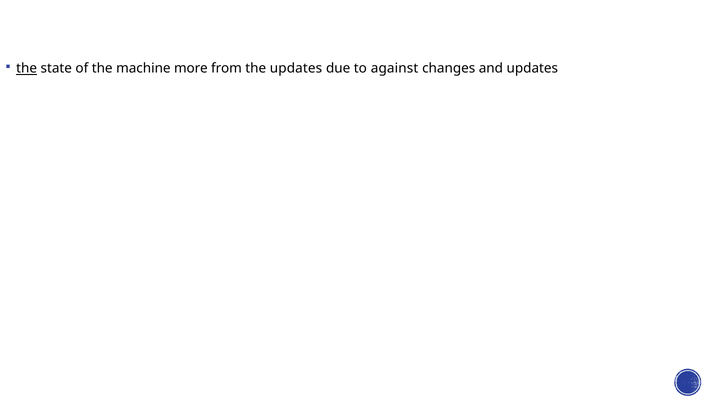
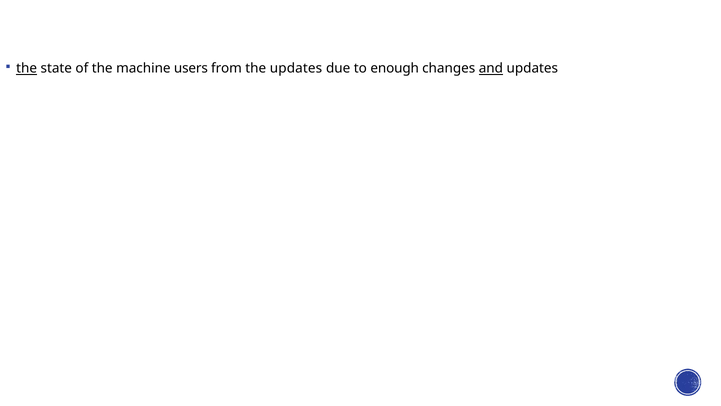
more: more -> users
against: against -> enough
and underline: none -> present
